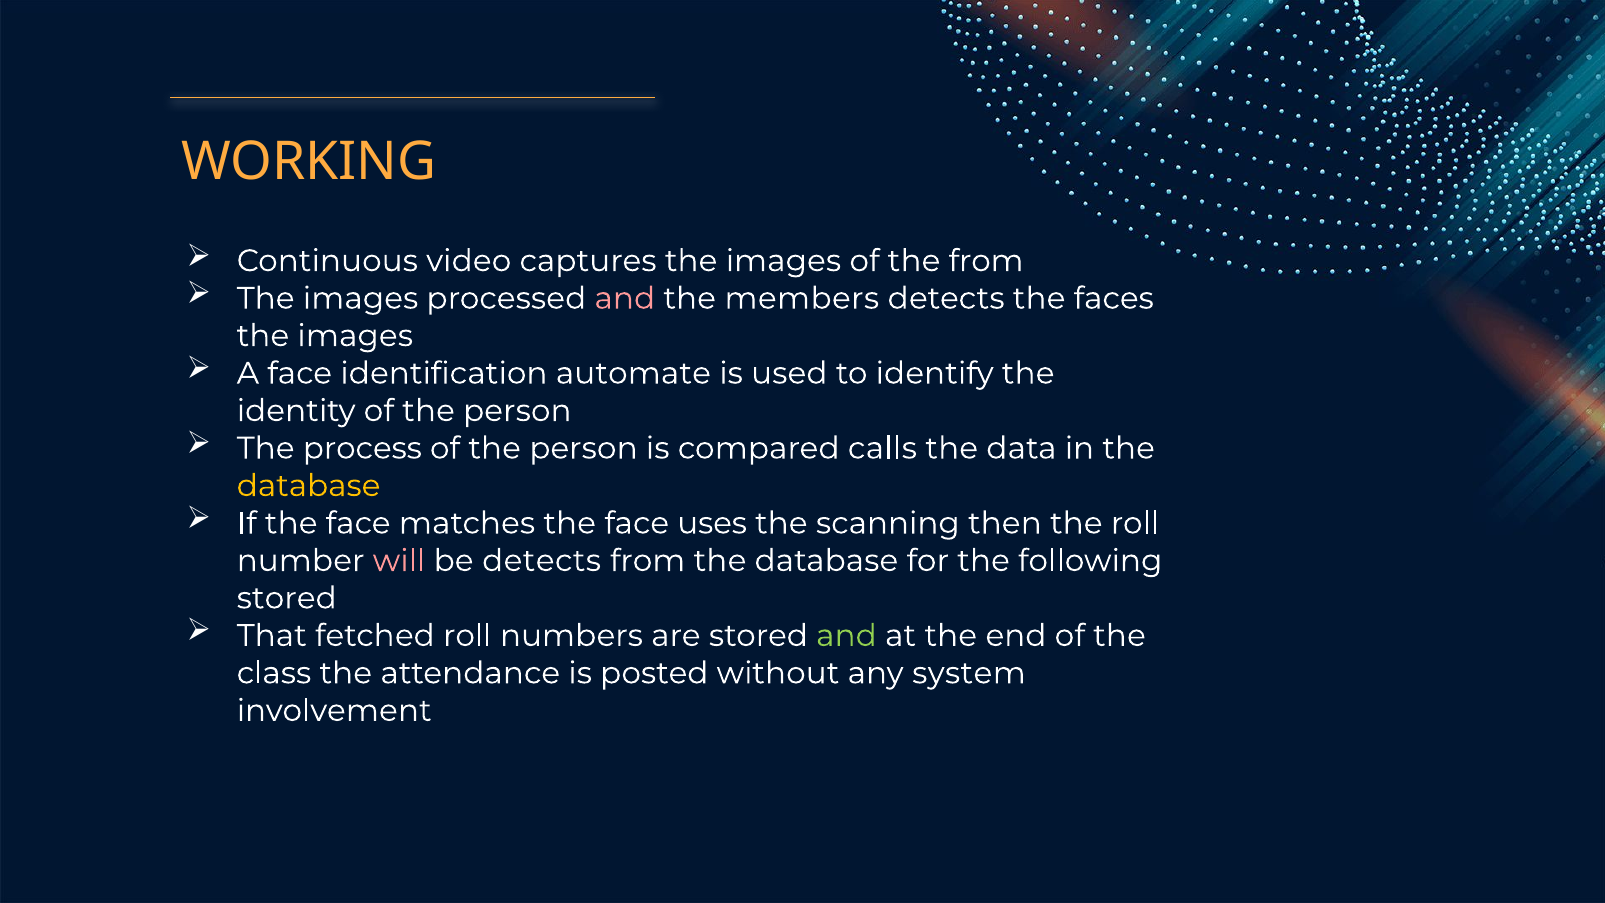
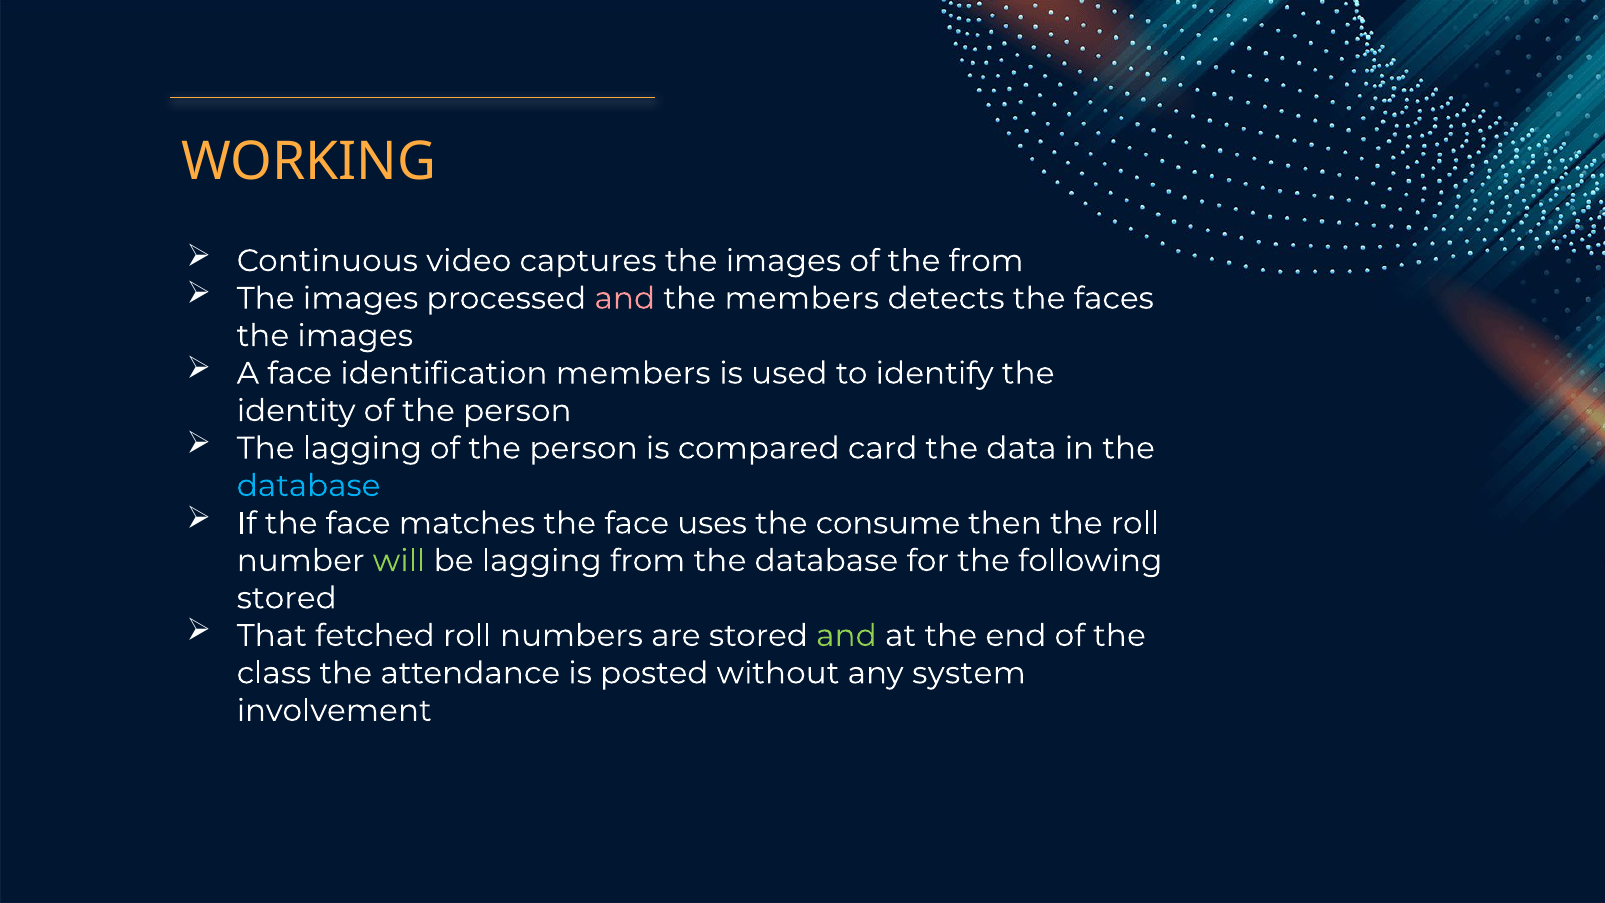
identification automate: automate -> members
The process: process -> lagging
calls: calls -> card
database at (309, 486) colour: yellow -> light blue
scanning: scanning -> consume
will colour: pink -> light green
be detects: detects -> lagging
